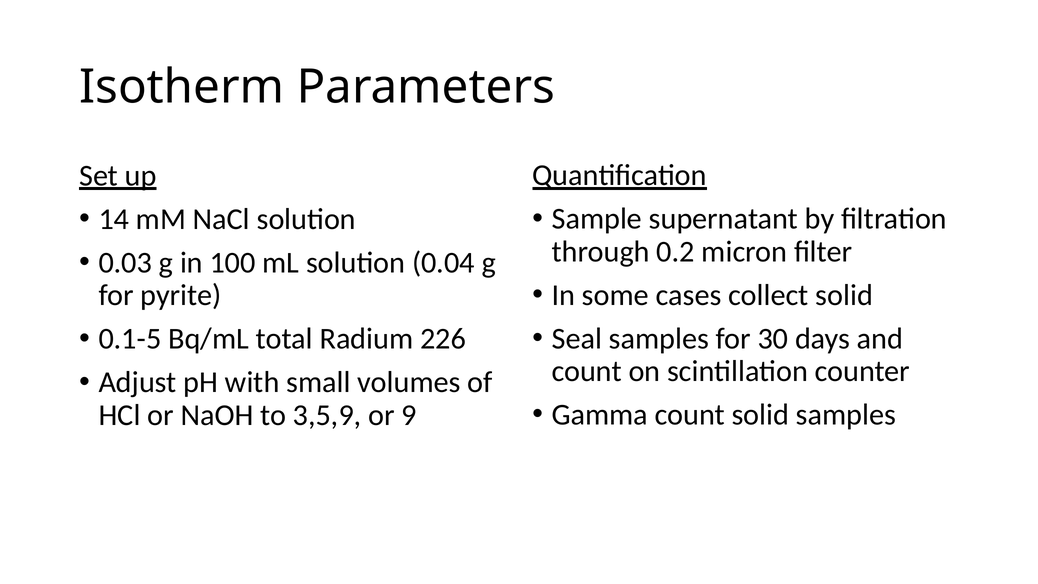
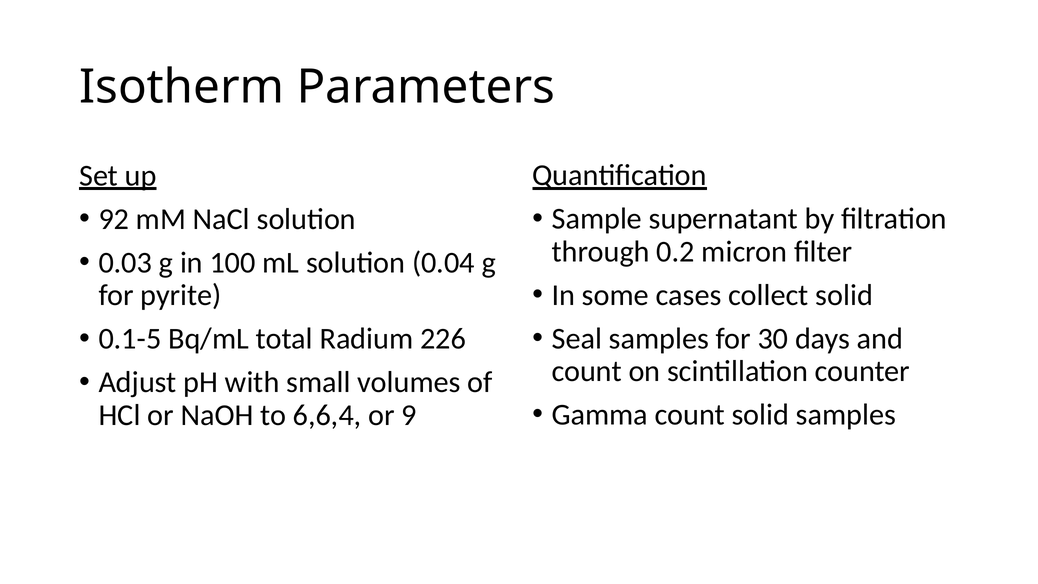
14: 14 -> 92
3,5,9: 3,5,9 -> 6,6,4
